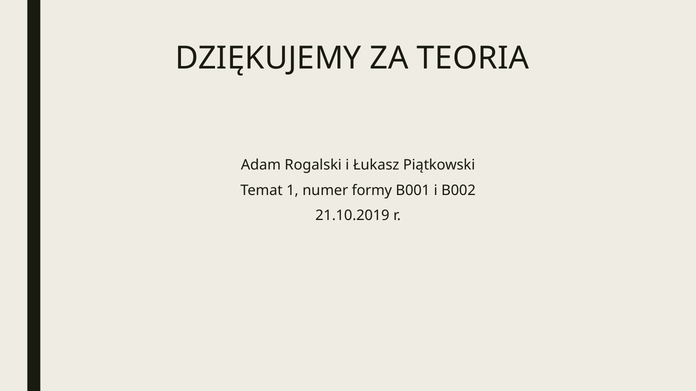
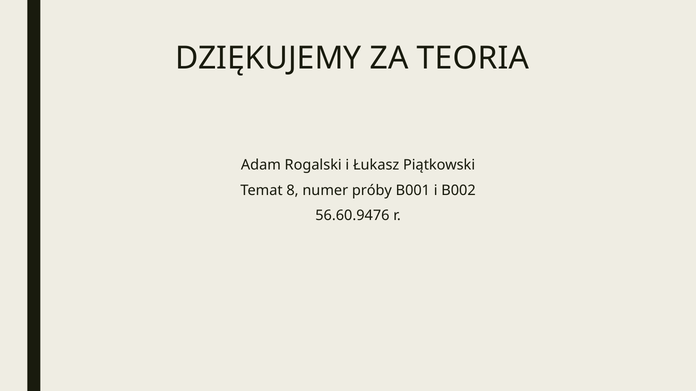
1: 1 -> 8
formy: formy -> próby
21.10.2019: 21.10.2019 -> 56.60.9476
